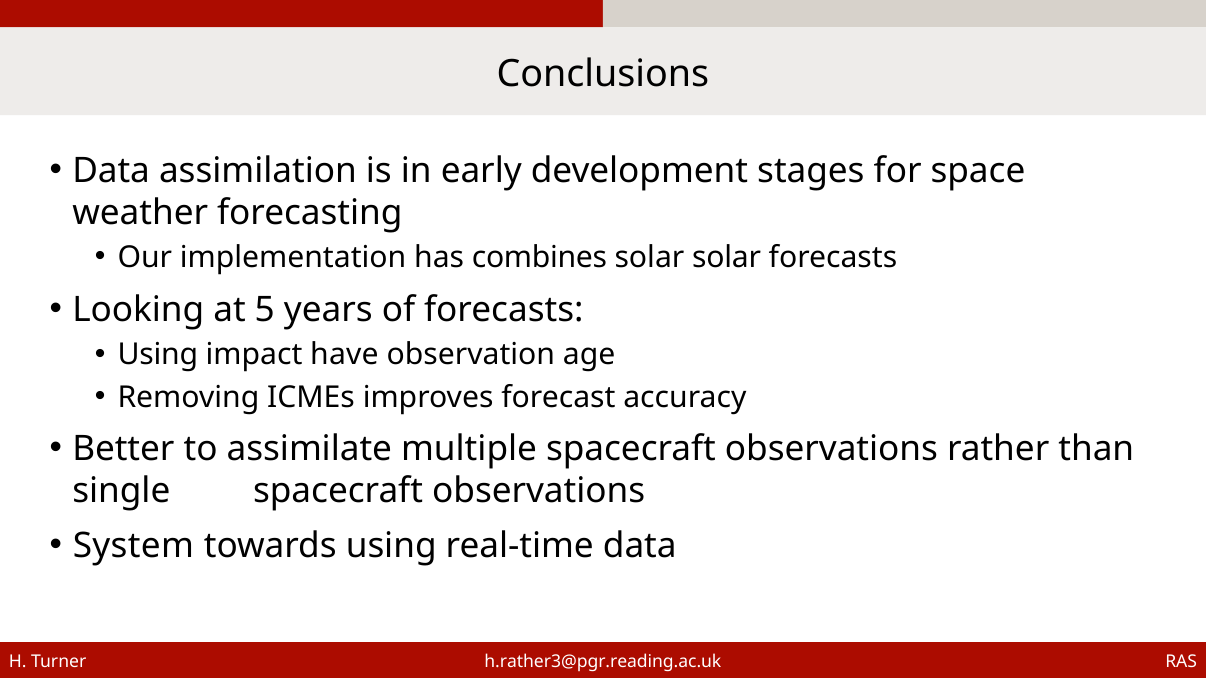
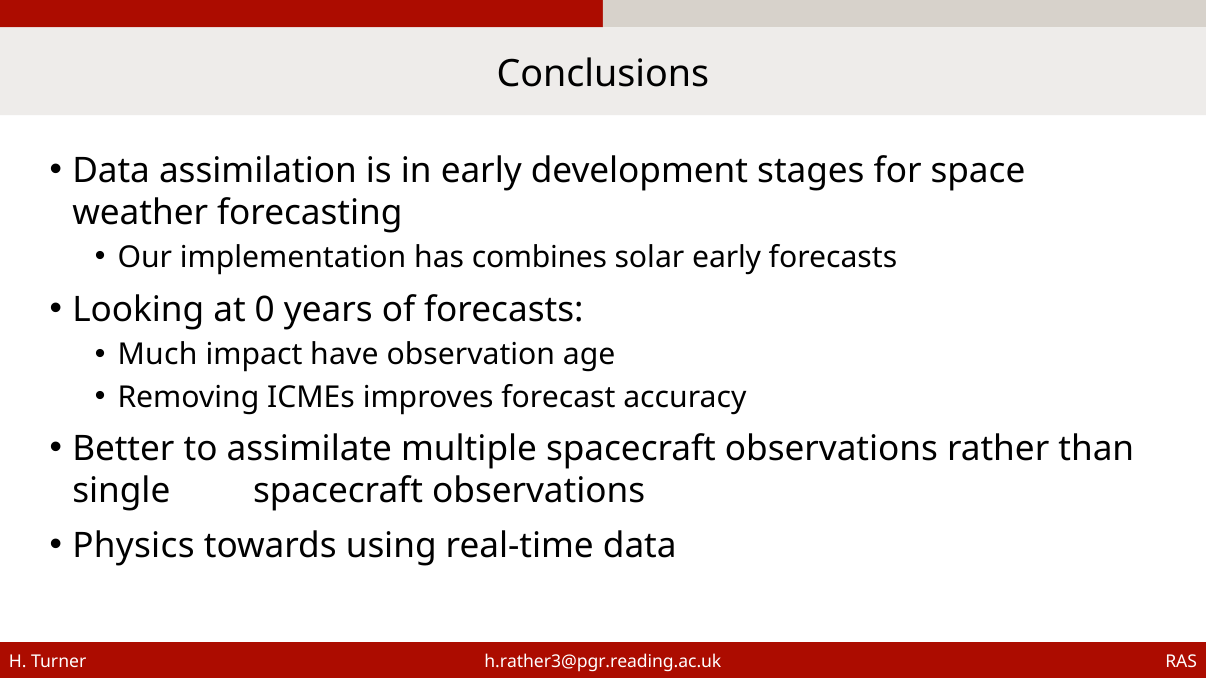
solar solar: solar -> early
5: 5 -> 0
Using at (158, 355): Using -> Much
System: System -> Physics
